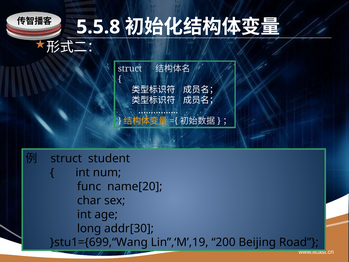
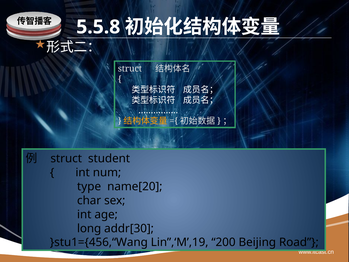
func: func -> type
}stu1={699,“Wang: }stu1={699,“Wang -> }stu1={456,“Wang
